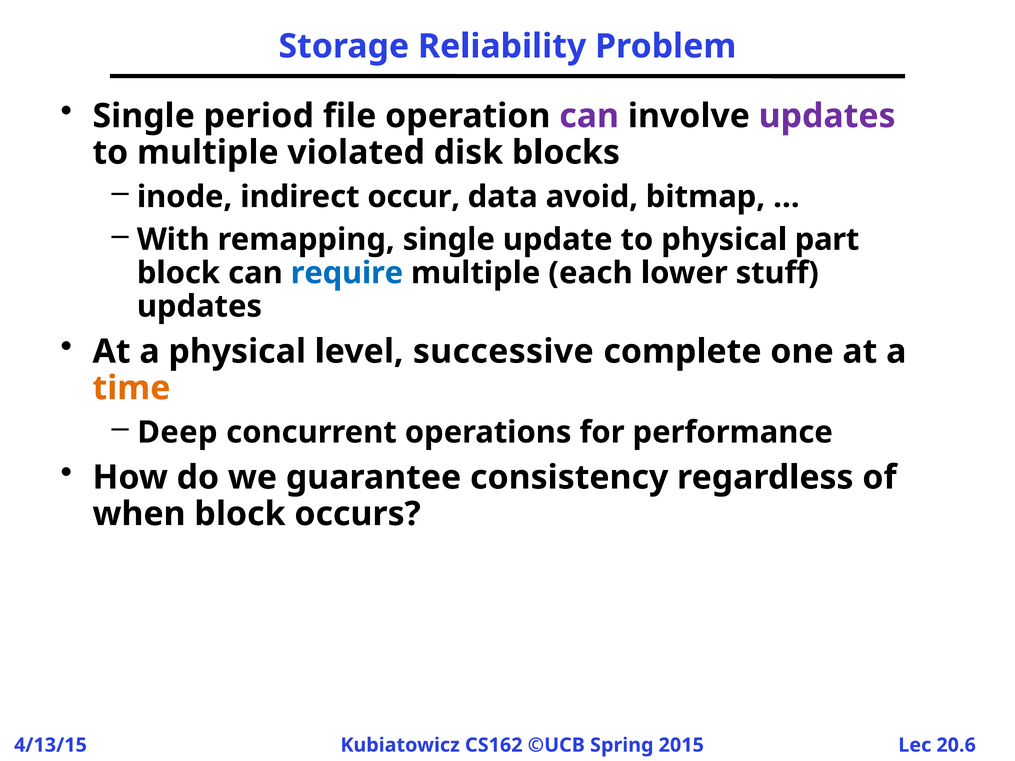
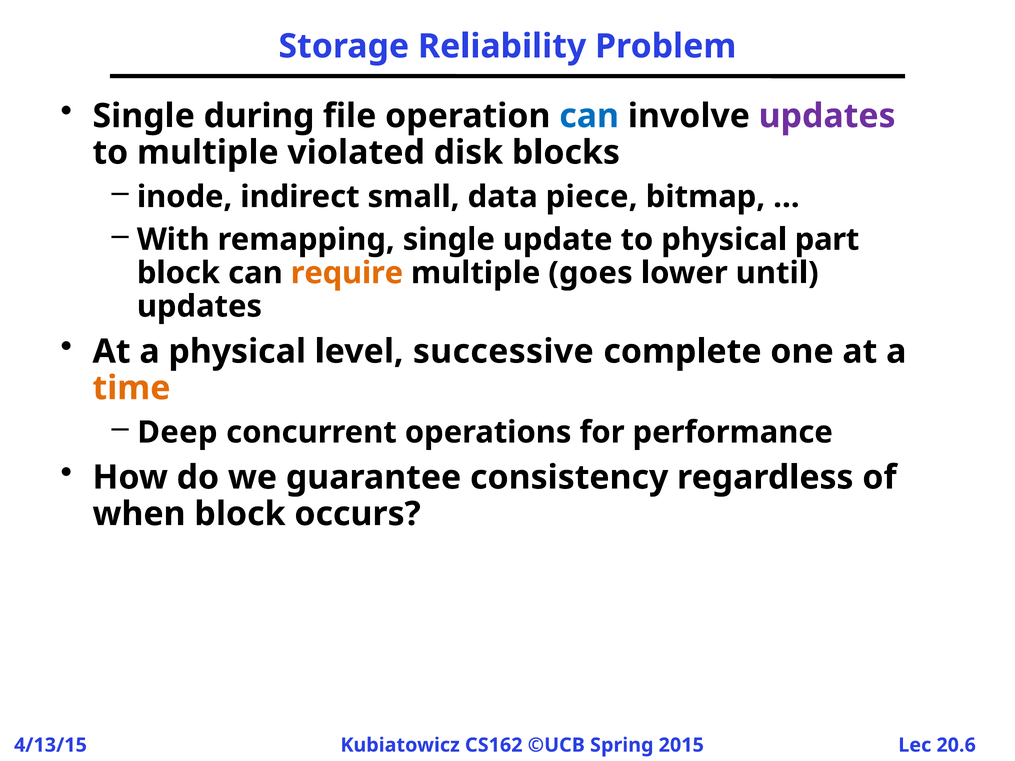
period: period -> during
can at (589, 116) colour: purple -> blue
occur: occur -> small
avoid: avoid -> piece
require colour: blue -> orange
each: each -> goes
stuff: stuff -> until
